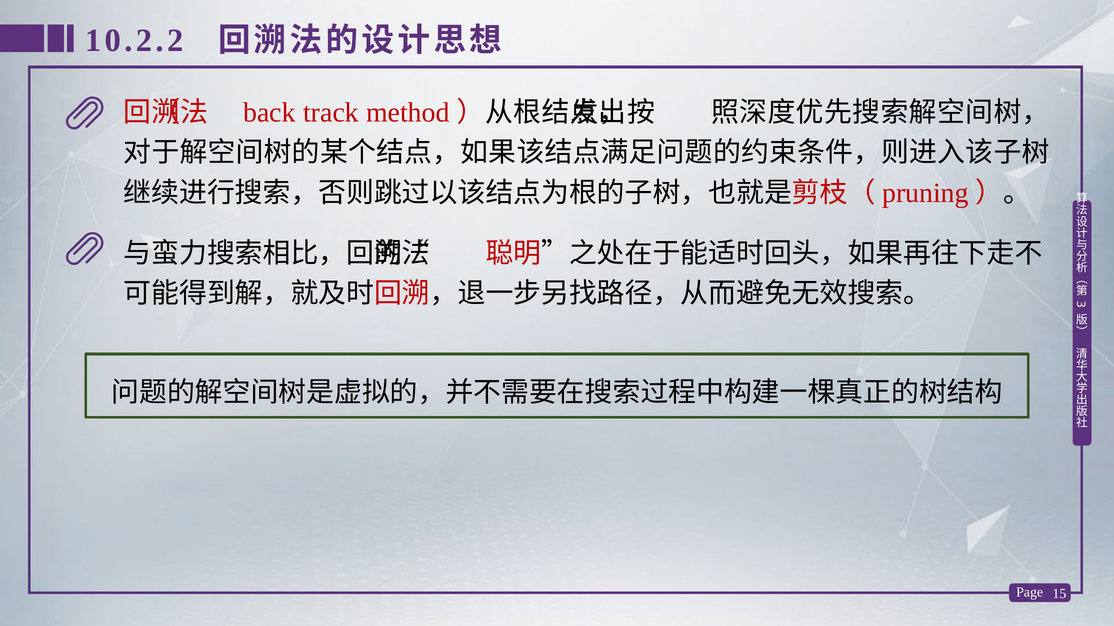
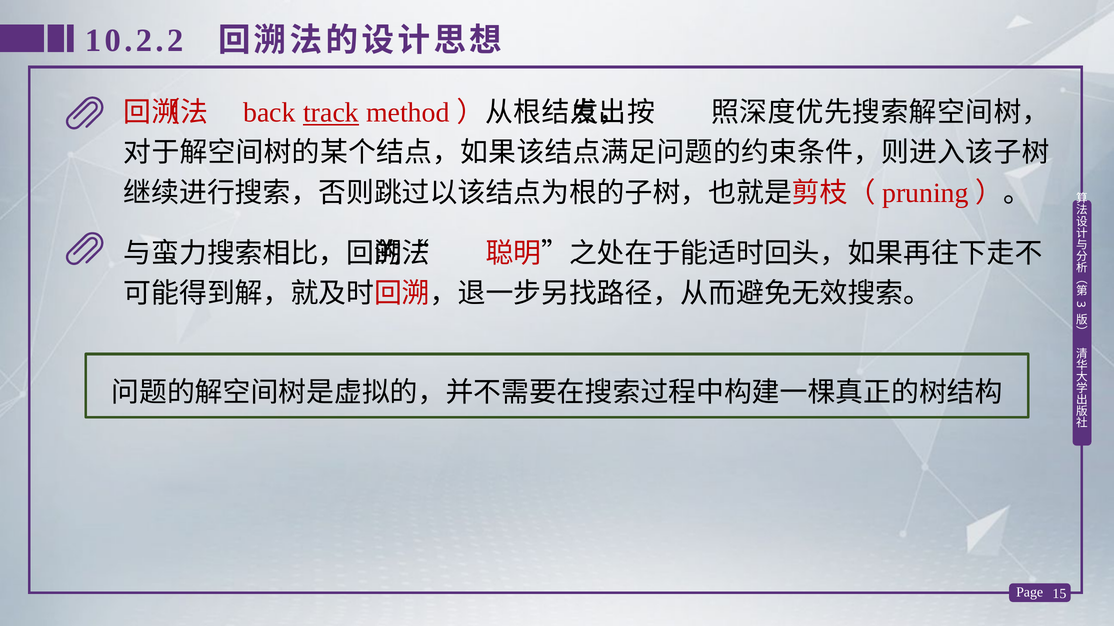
track underline: none -> present
